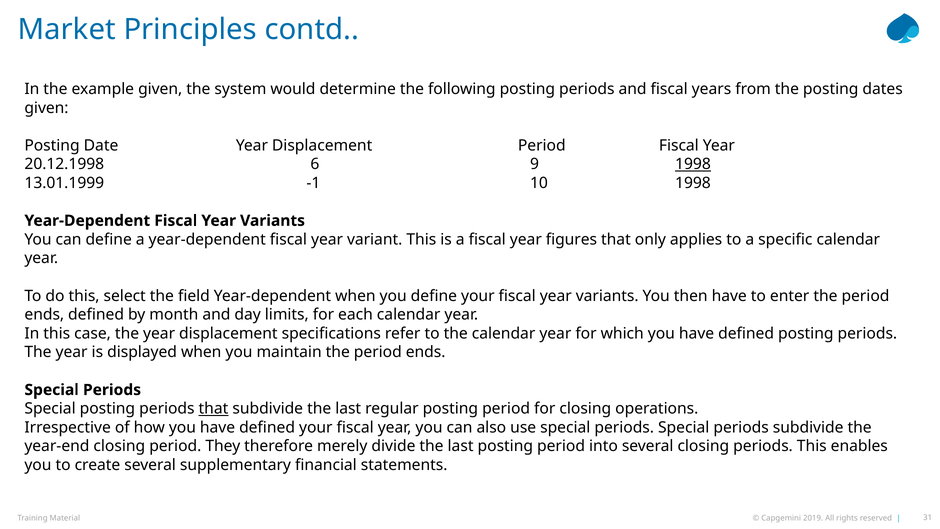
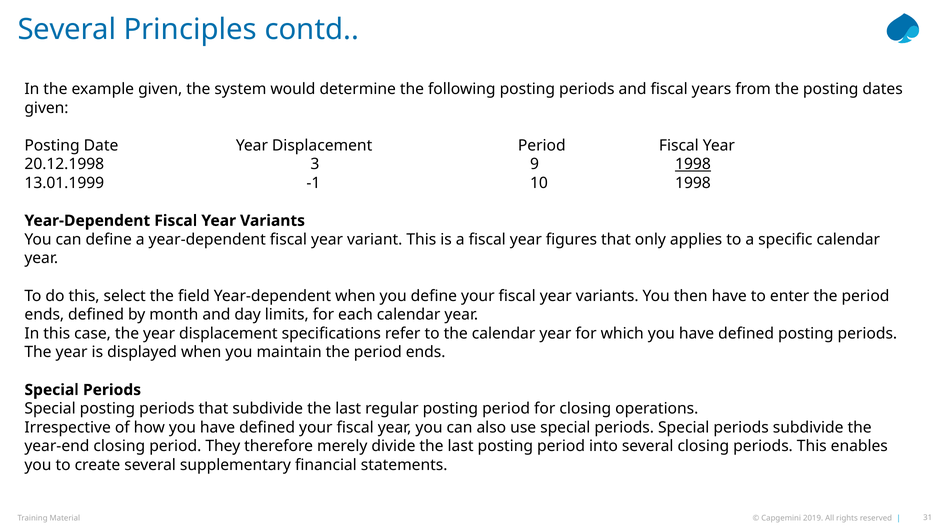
Market at (67, 30): Market -> Several
6: 6 -> 3
that at (213, 409) underline: present -> none
